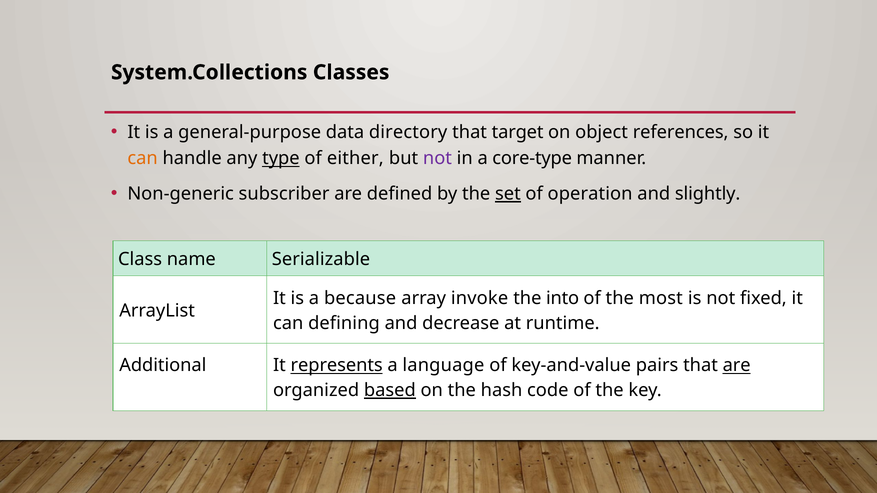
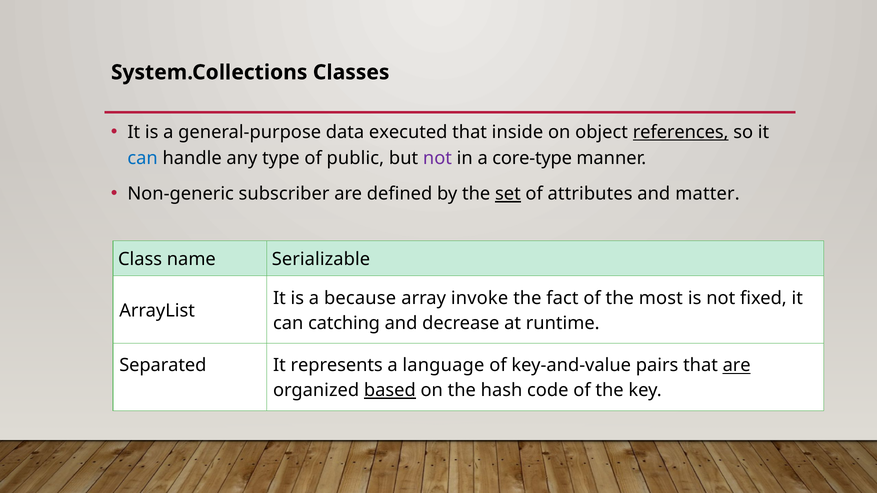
directory: directory -> executed
target: target -> inside
references underline: none -> present
can at (143, 159) colour: orange -> blue
type underline: present -> none
either: either -> public
operation: operation -> attributes
slightly: slightly -> matter
into: into -> fact
defining: defining -> catching
Additional: Additional -> Separated
represents underline: present -> none
